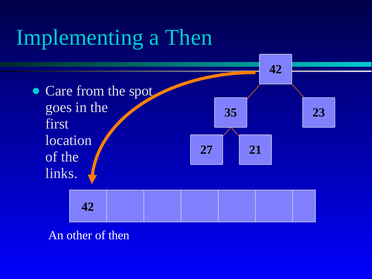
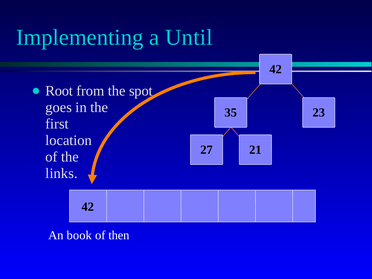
a Then: Then -> Until
Care: Care -> Root
other: other -> book
